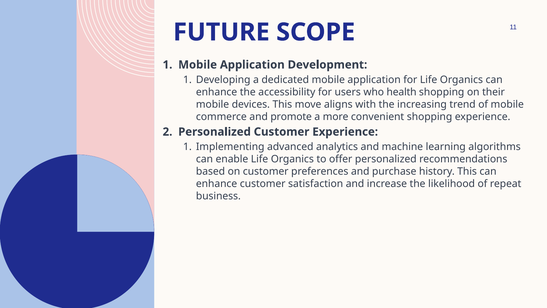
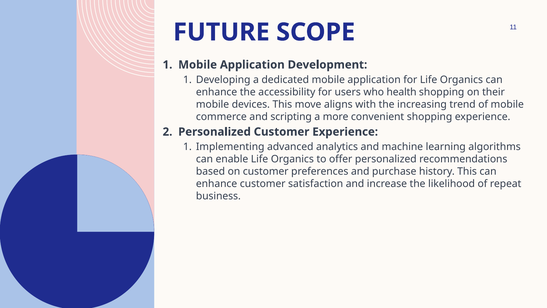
promote: promote -> scripting
